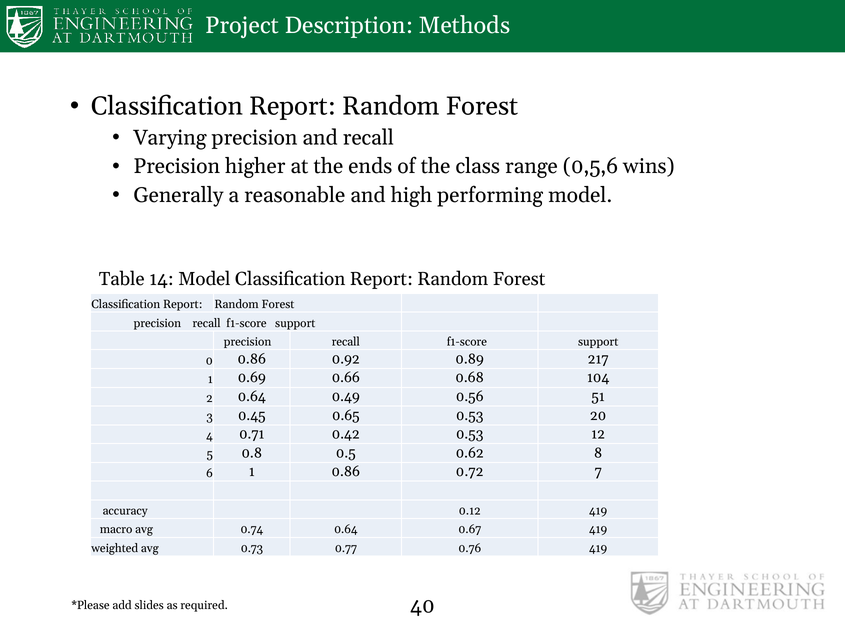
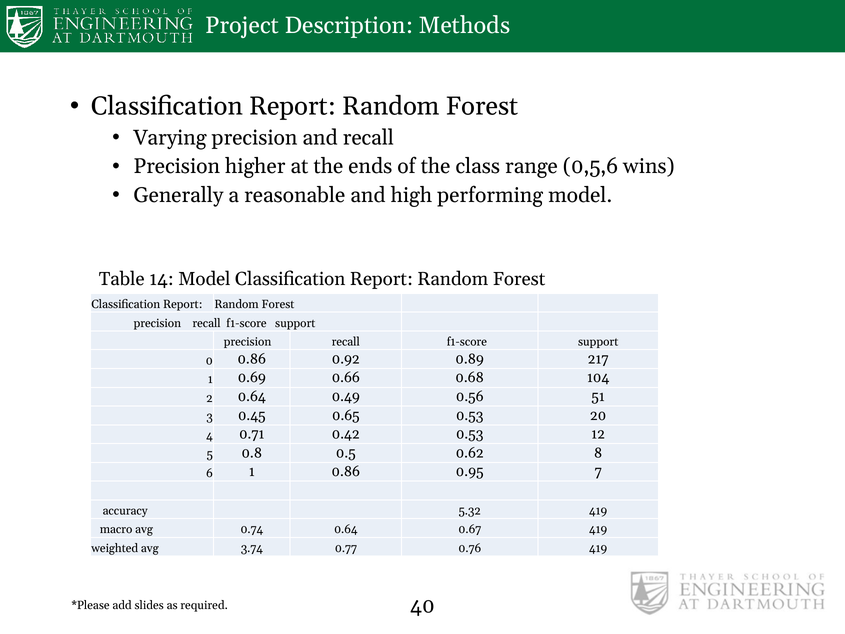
0.72: 0.72 -> 0.95
0.12: 0.12 -> 5.32
0.73: 0.73 -> 3.74
